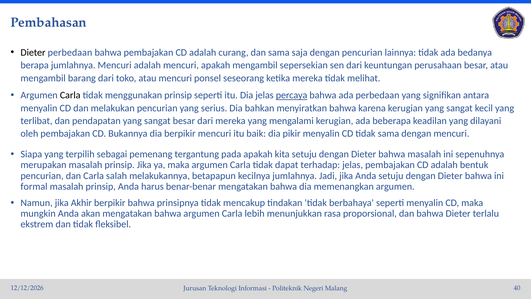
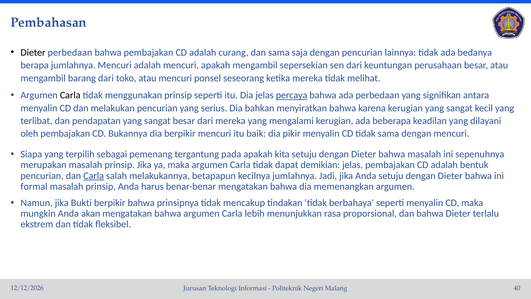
terhadap: terhadap -> demikian
Carla at (94, 176) underline: none -> present
Akhir: Akhir -> Bukti
